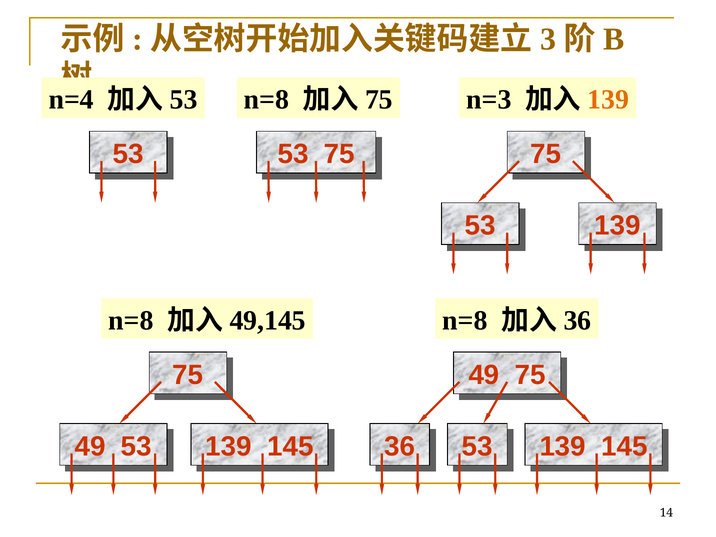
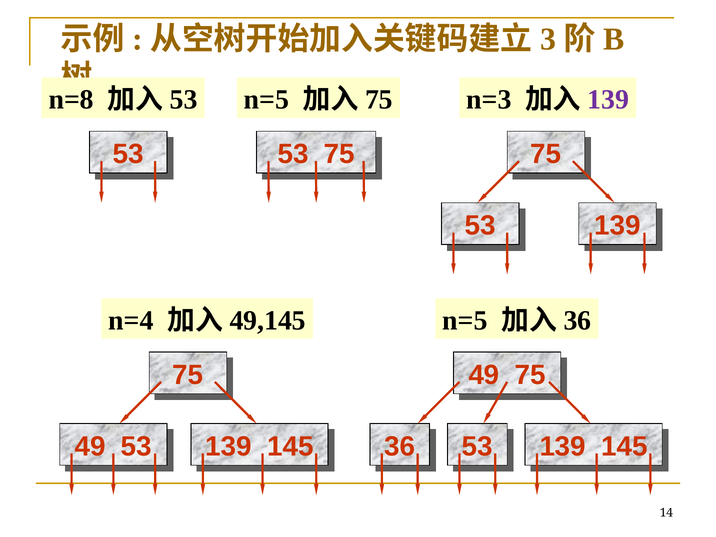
n=4: n=4 -> n=8
n=8 at (267, 100): n=8 -> n=5
139 at (608, 100) colour: orange -> purple
n=8 at (131, 320): n=8 -> n=4
n=8 at (465, 320): n=8 -> n=5
